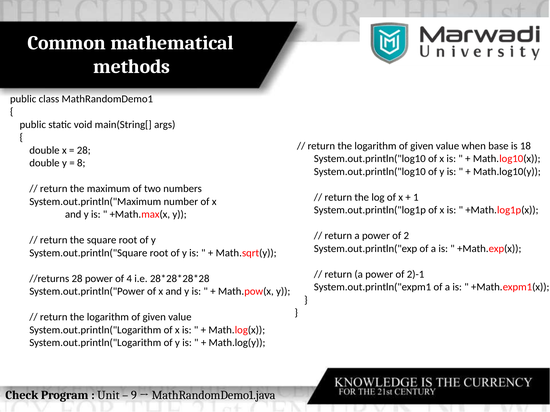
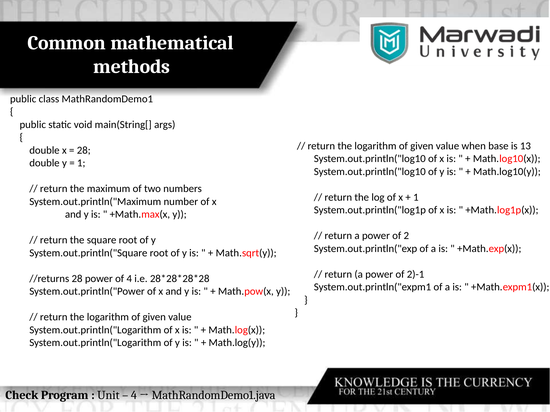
18: 18 -> 13
8 at (81, 163): 8 -> 1
9 at (134, 396): 9 -> 4
